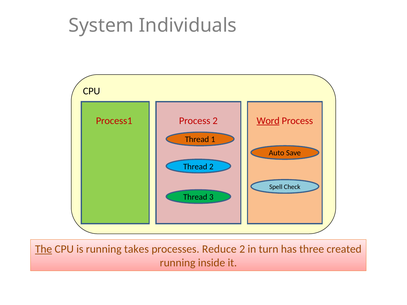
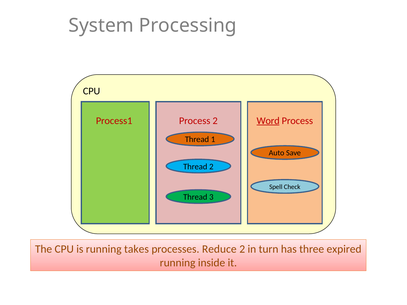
Individuals: Individuals -> Processing
The underline: present -> none
created: created -> expired
